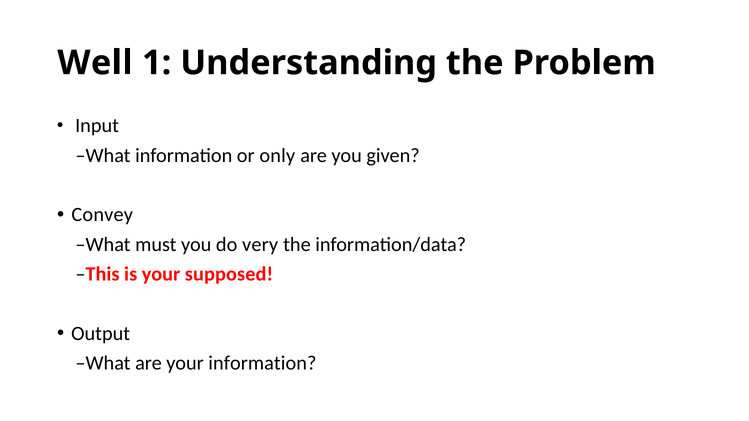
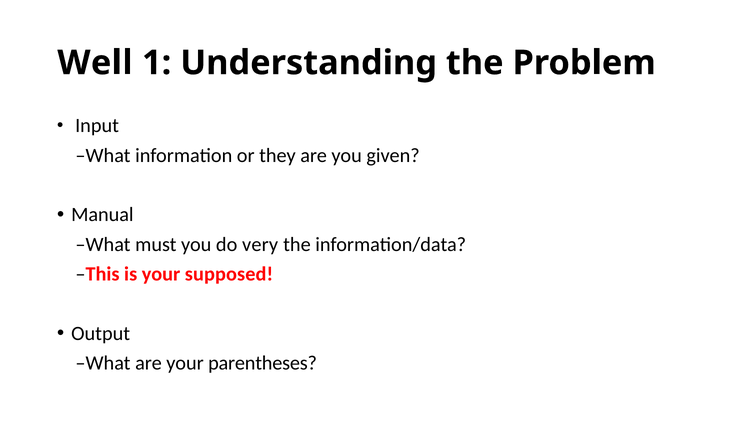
only: only -> they
Convey: Convey -> Manual
your information: information -> parentheses
